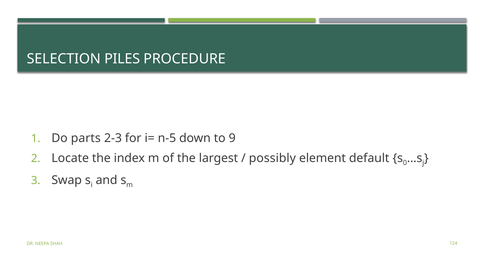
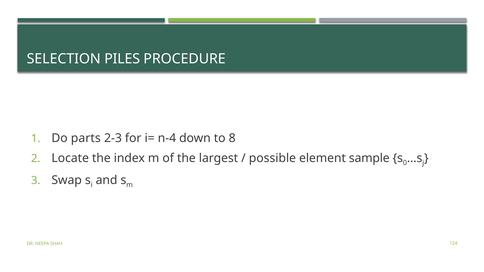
n-5: n-5 -> n-4
9: 9 -> 8
possibly: possibly -> possible
default: default -> sample
